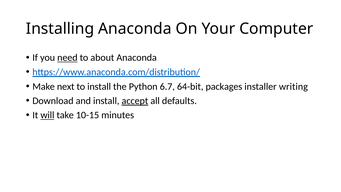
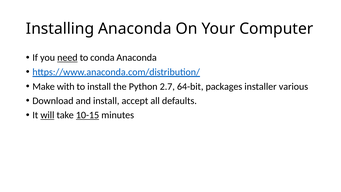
about: about -> conda
next: next -> with
6.7: 6.7 -> 2.7
writing: writing -> various
accept underline: present -> none
10-15 underline: none -> present
